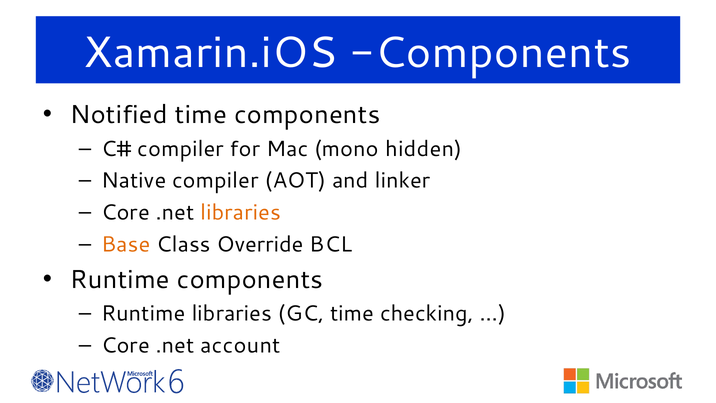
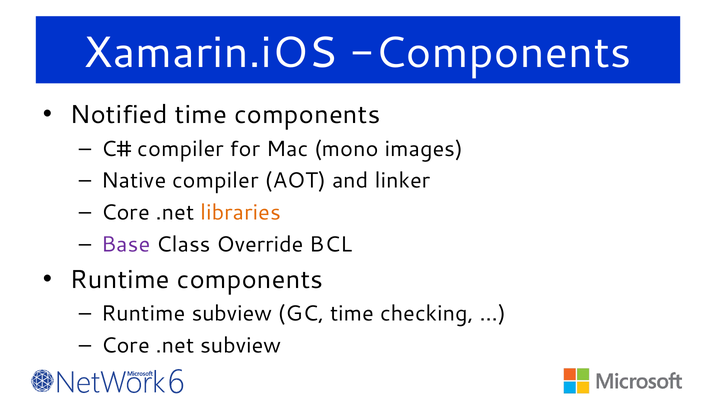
hidden: hidden -> images
Base colour: orange -> purple
Runtime libraries: libraries -> subview
.net account: account -> subview
